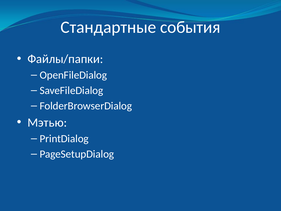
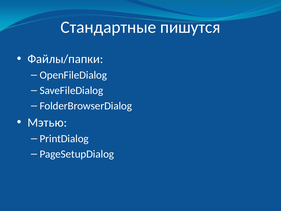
события: события -> пишутся
